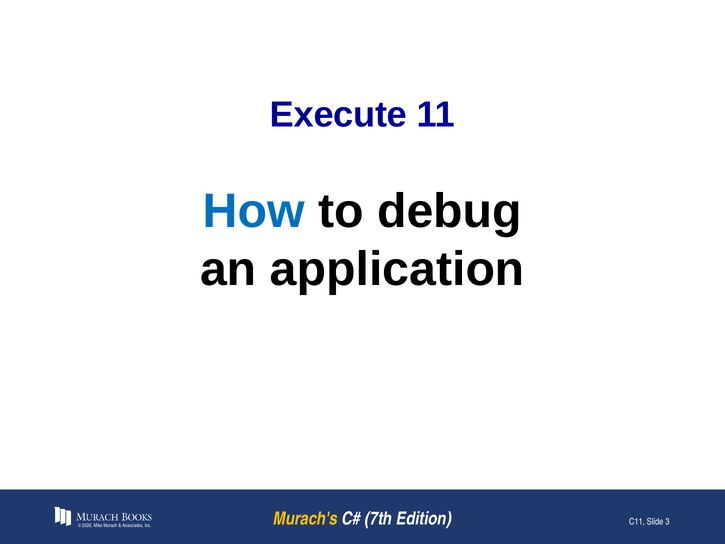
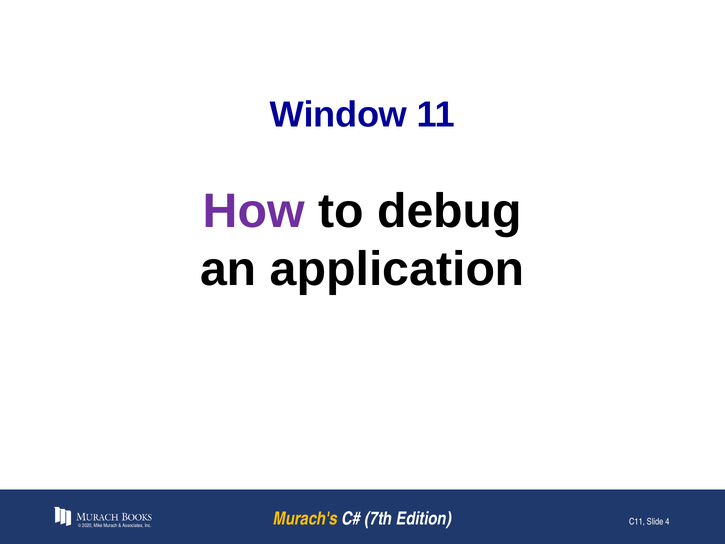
Execute: Execute -> Window
How colour: blue -> purple
3: 3 -> 4
